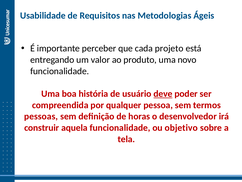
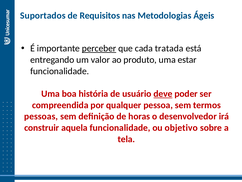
Usabilidade: Usabilidade -> Suportados
perceber underline: none -> present
projeto: projeto -> tratada
novo: novo -> estar
